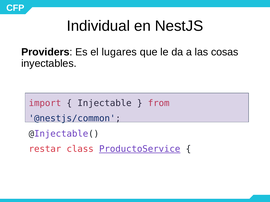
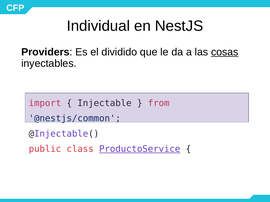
lugares: lugares -> dividido
cosas underline: none -> present
restar: restar -> public
